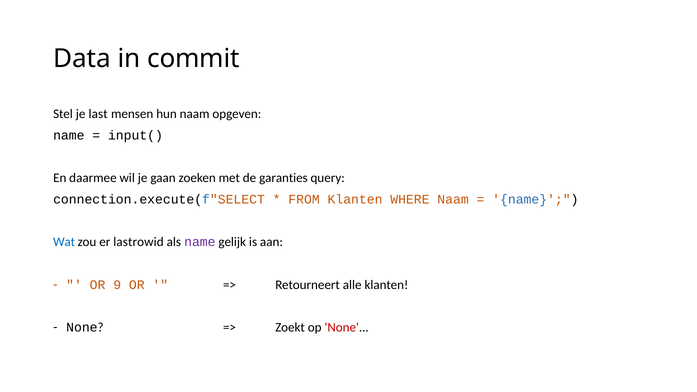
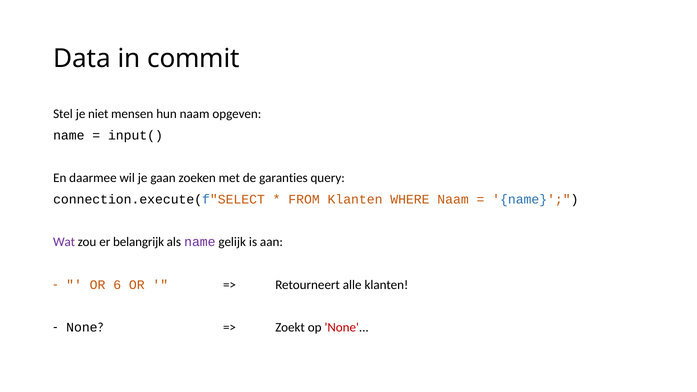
last: last -> niet
Wat colour: blue -> purple
lastrowid: lastrowid -> belangrijk
9: 9 -> 6
